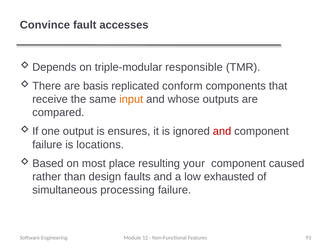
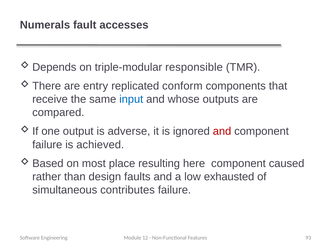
Convince: Convince -> Numerals
basis: basis -> entry
input colour: orange -> blue
ensures: ensures -> adverse
locations: locations -> achieved
your: your -> here
processing: processing -> contributes
